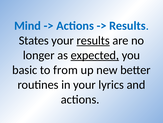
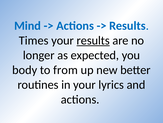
States: States -> Times
expected underline: present -> none
basic: basic -> body
